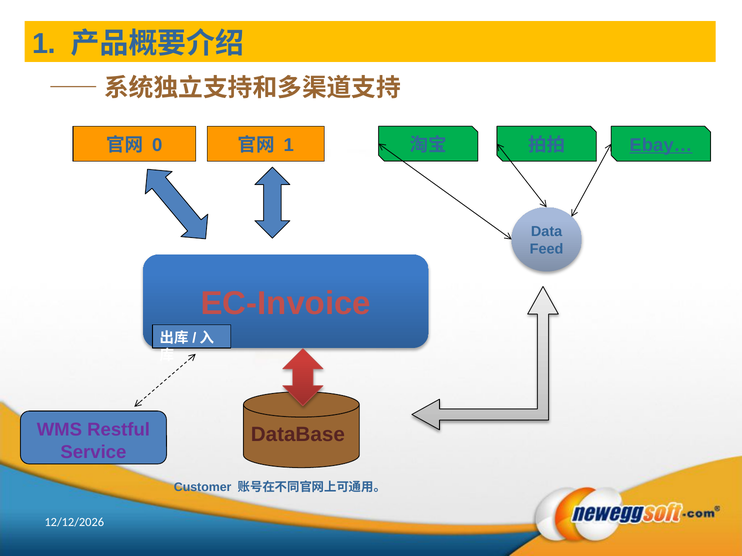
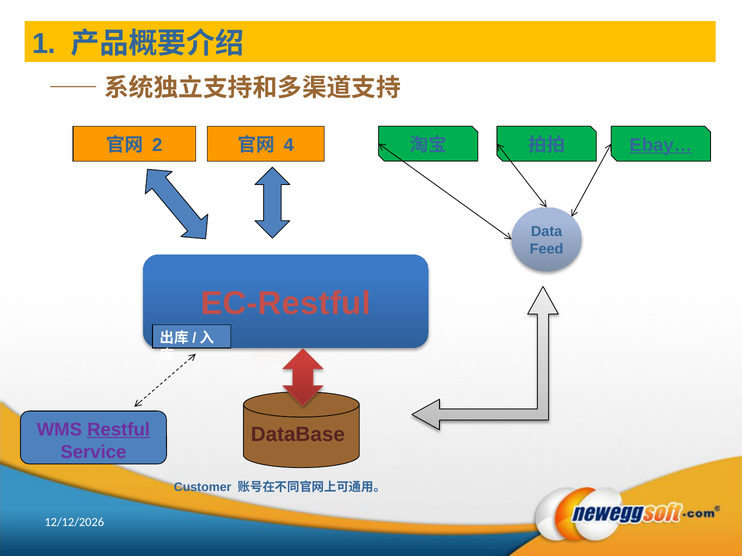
0: 0 -> 2
1 at (289, 145): 1 -> 4
EC-Invoice: EC-Invoice -> EC-Restful
Restful underline: none -> present
